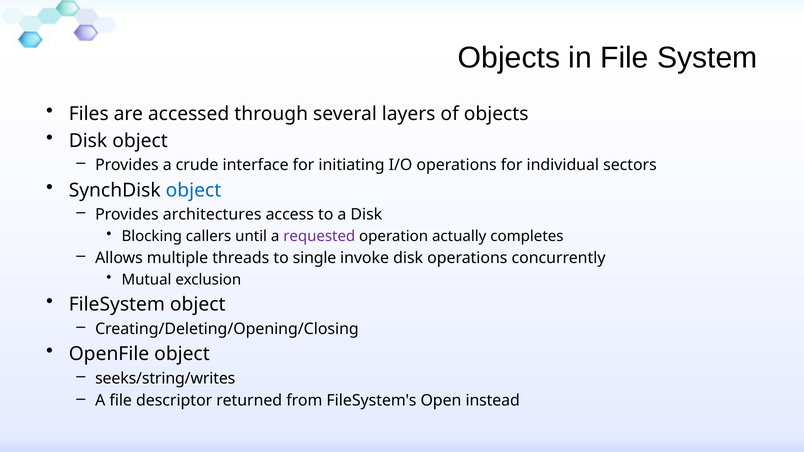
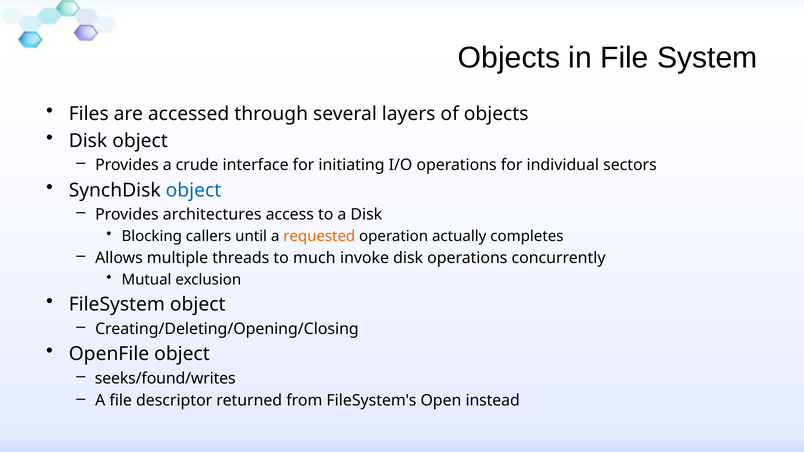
requested colour: purple -> orange
single: single -> much
seeks/string/writes: seeks/string/writes -> seeks/found/writes
